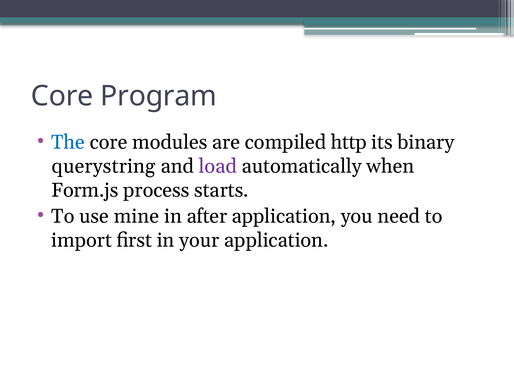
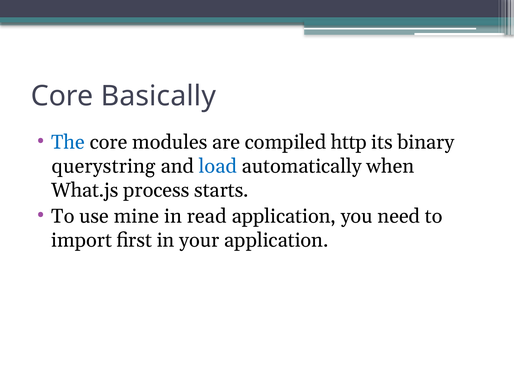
Program: Program -> Basically
load colour: purple -> blue
Form.js: Form.js -> What.js
after: after -> read
